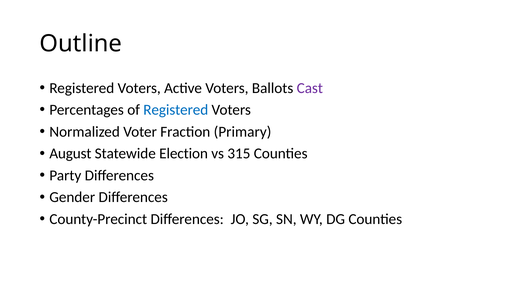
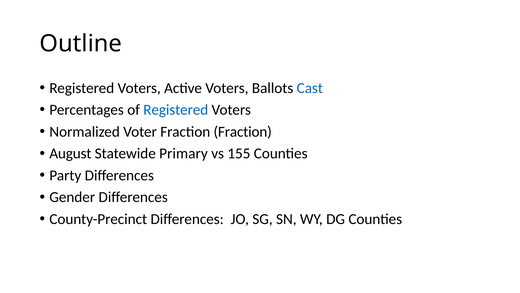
Cast colour: purple -> blue
Fraction Primary: Primary -> Fraction
Election: Election -> Primary
315: 315 -> 155
